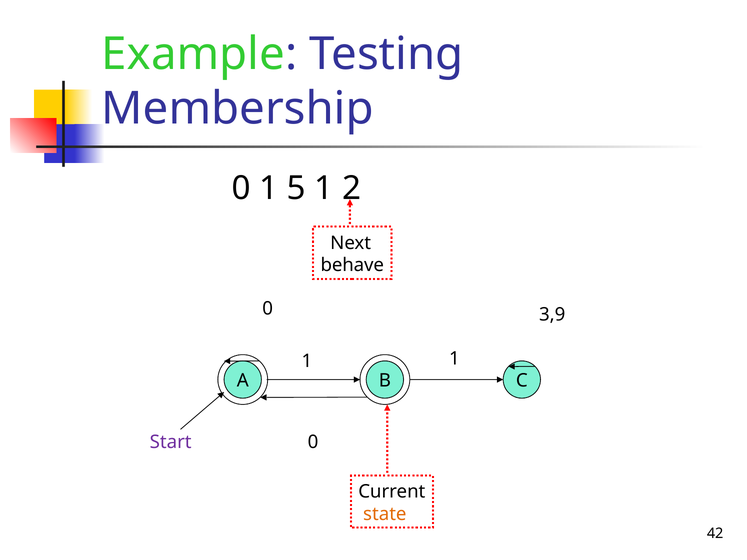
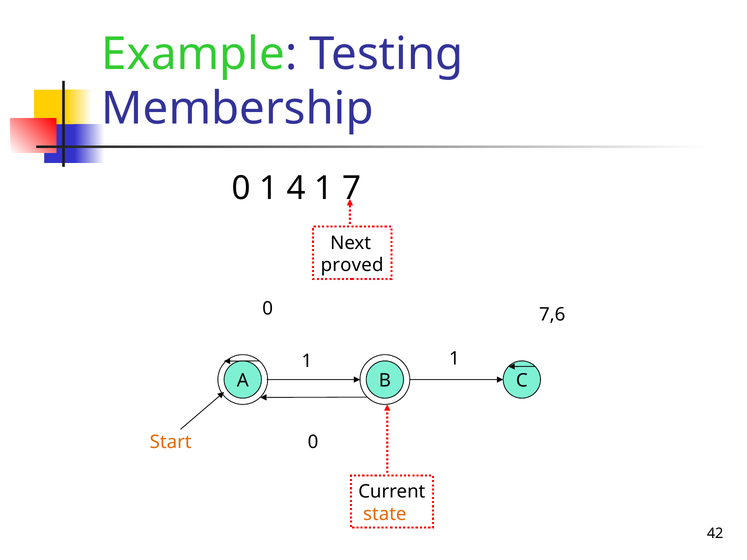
5: 5 -> 4
2: 2 -> 7
behave: behave -> proved
3,9: 3,9 -> 7,6
Start colour: purple -> orange
